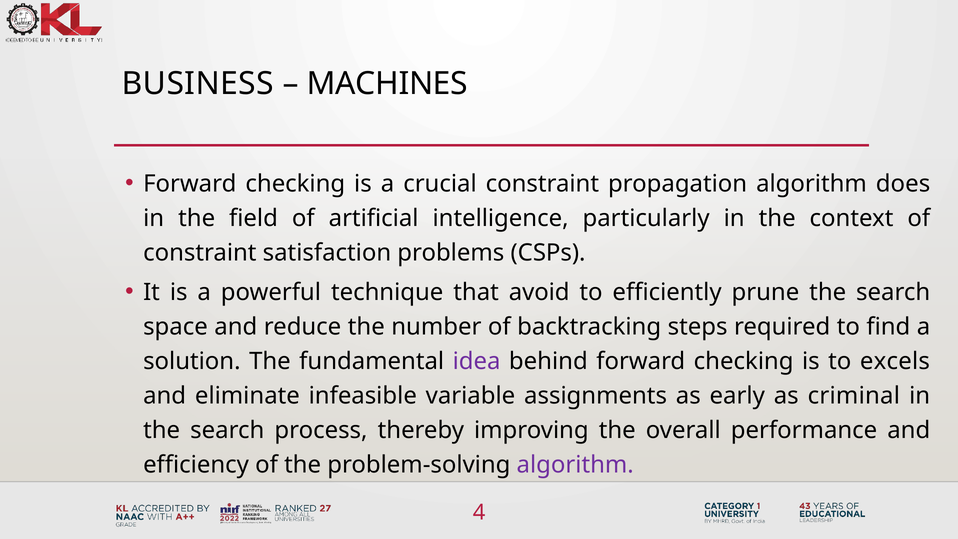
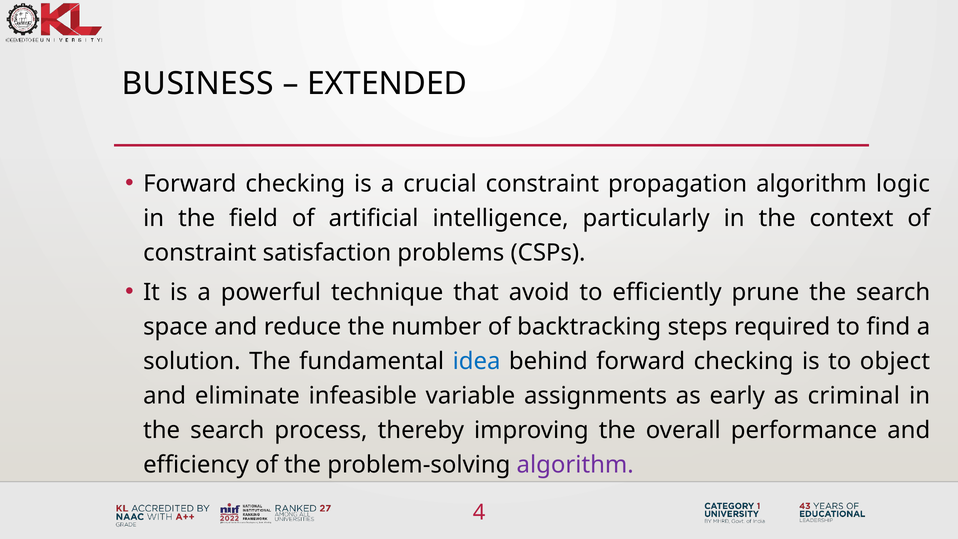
MACHINES: MACHINES -> EXTENDED
does: does -> logic
idea colour: purple -> blue
excels: excels -> object
